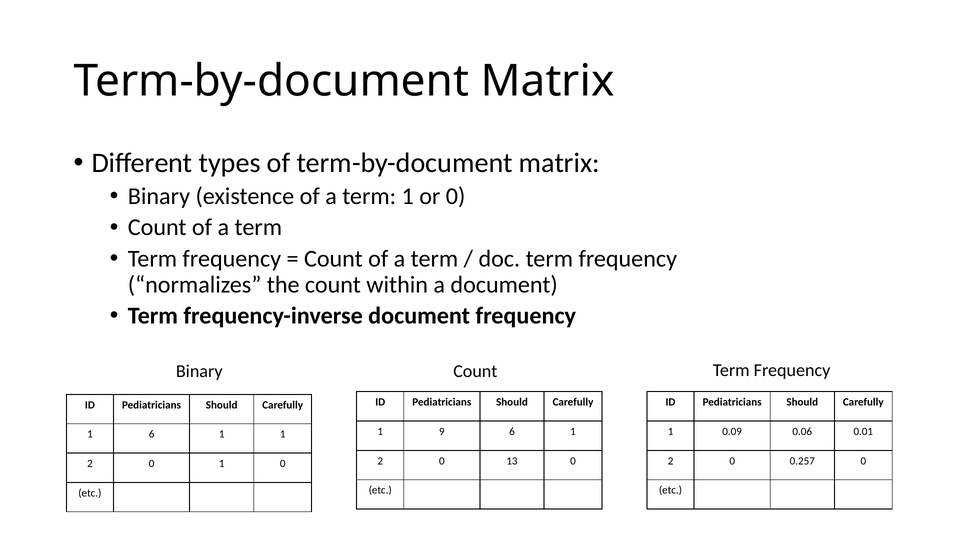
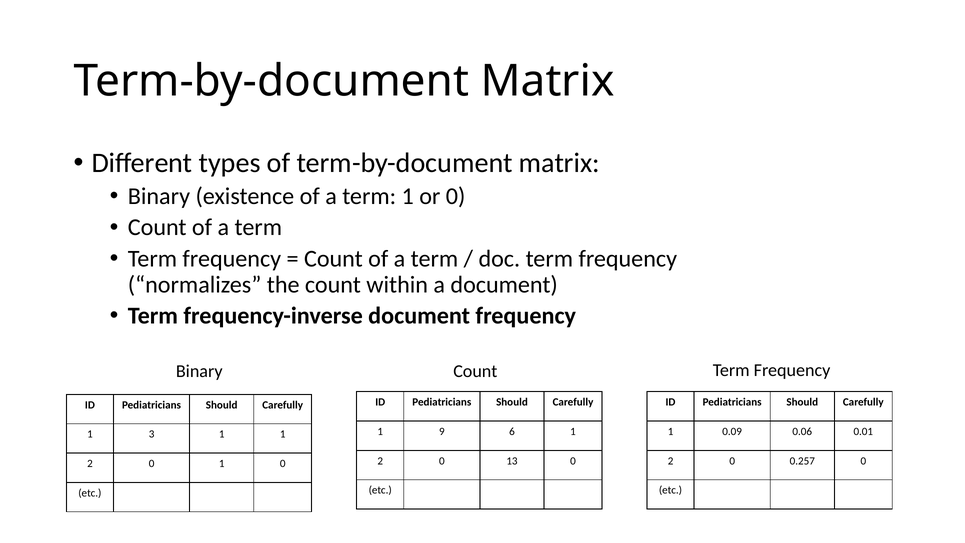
1 6: 6 -> 3
